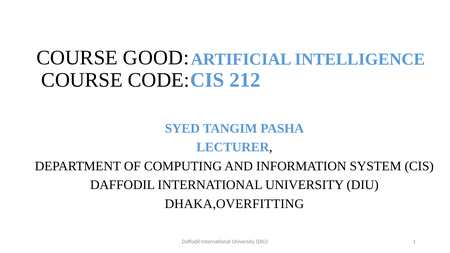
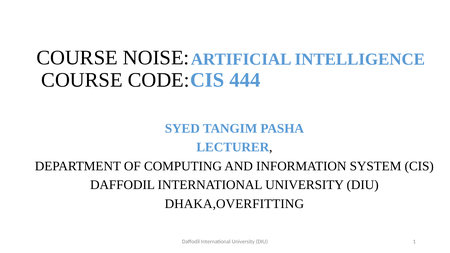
GOOD: GOOD -> NOISE
212: 212 -> 444
